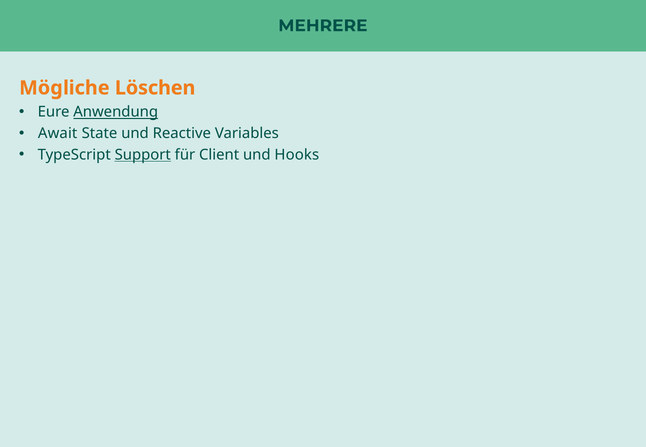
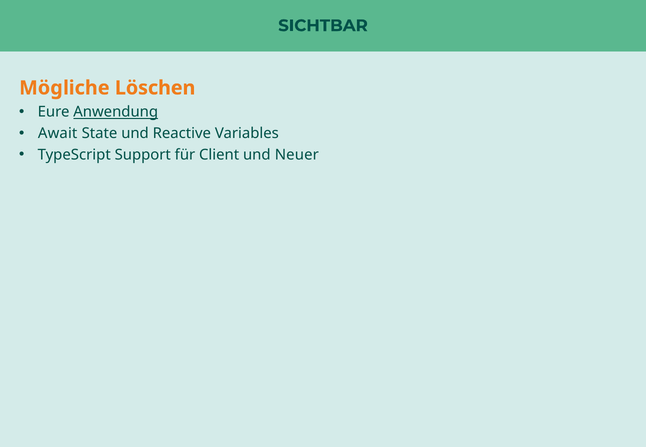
MEHRERE: MEHRERE -> SICHTBAR
Support underline: present -> none
Hooks: Hooks -> Neuer
